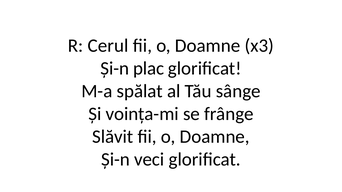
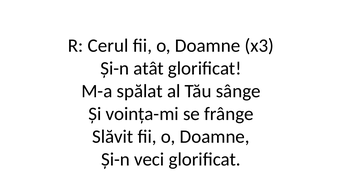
plac: plac -> atât
